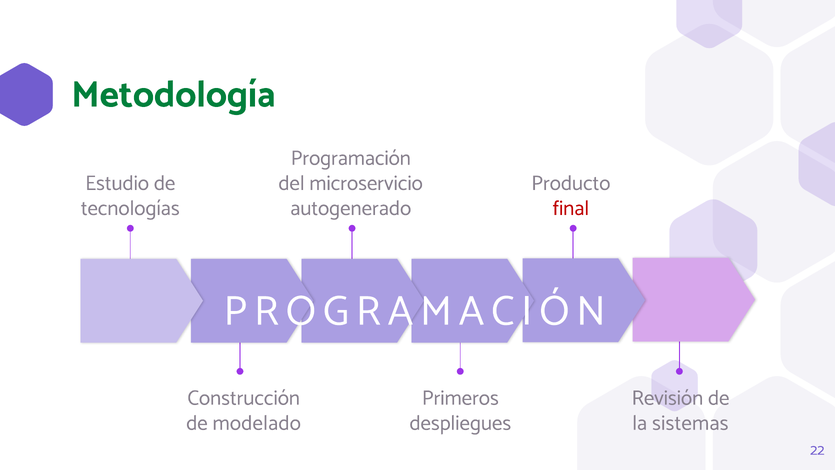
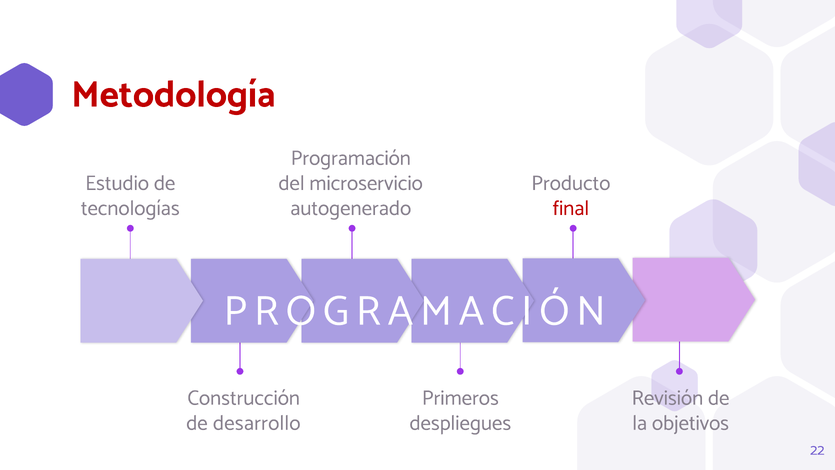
Metodología colour: green -> red
modelado: modelado -> desarrollo
sistemas: sistemas -> objetivos
